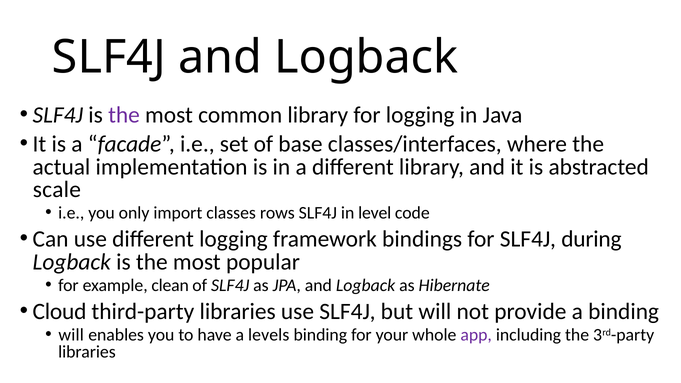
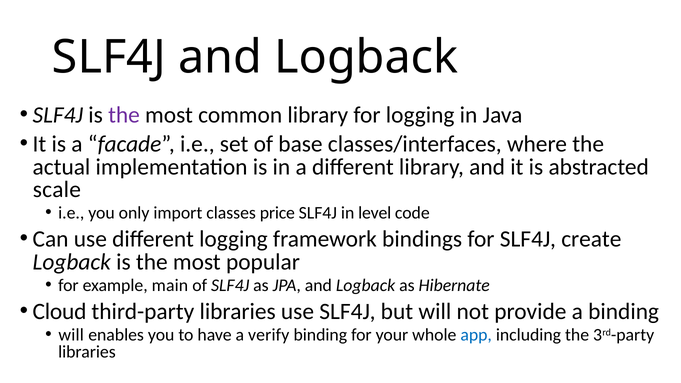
rows: rows -> price
during: during -> create
clean: clean -> main
levels: levels -> verify
app colour: purple -> blue
